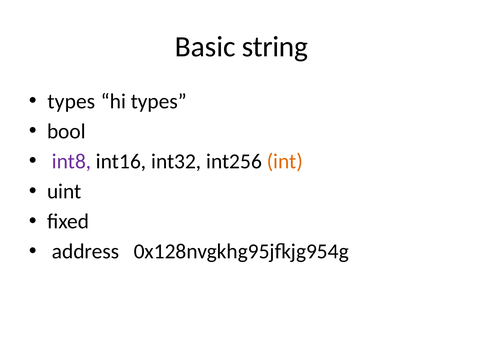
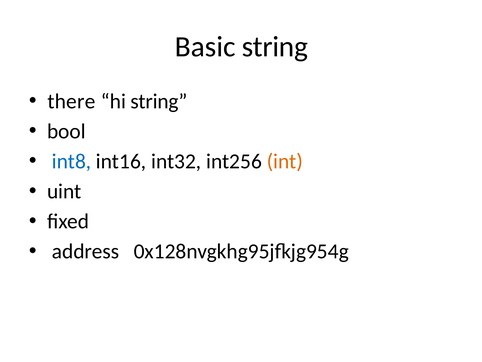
types at (71, 101): types -> there
hi types: types -> string
int8 colour: purple -> blue
